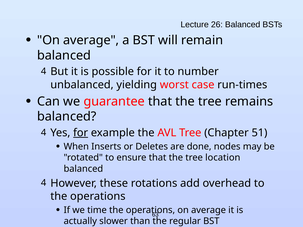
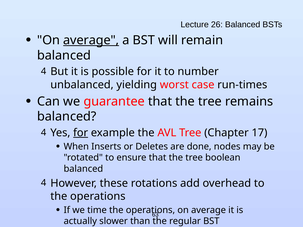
average at (91, 40) underline: none -> present
51: 51 -> 17
location: location -> boolean
